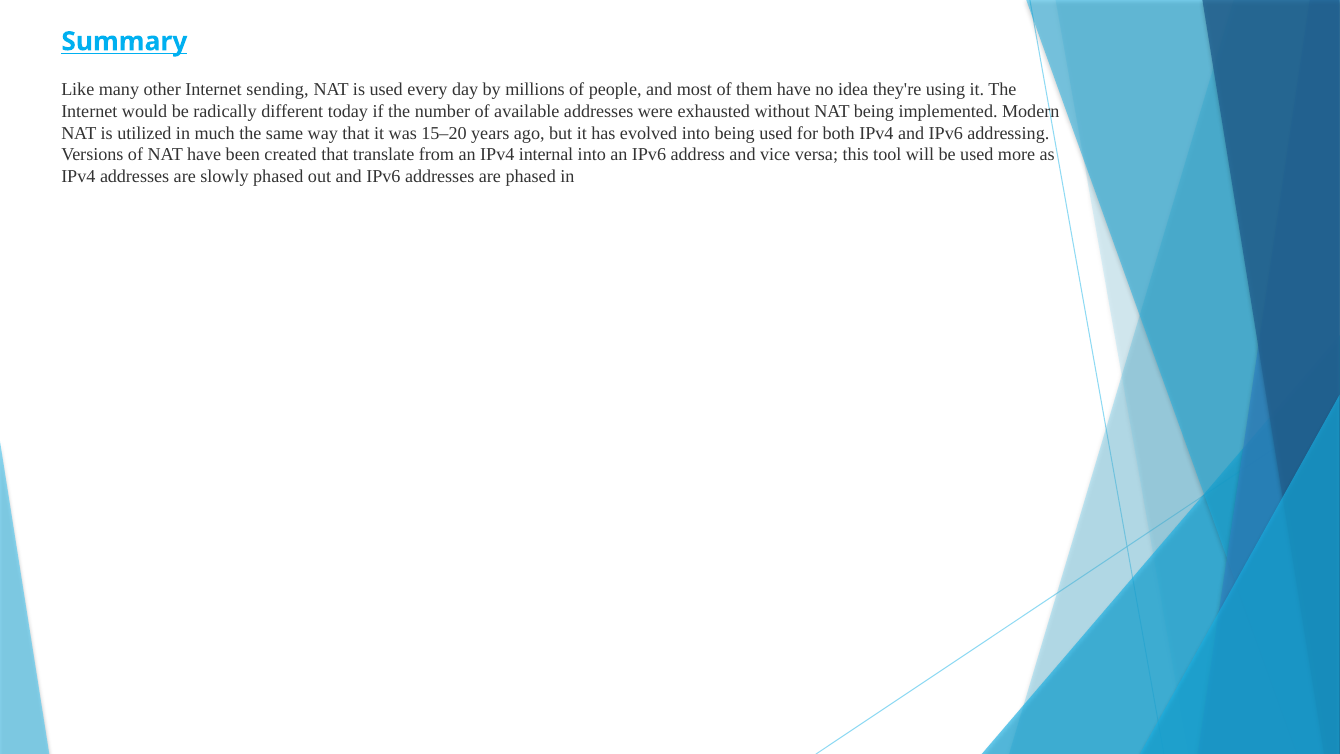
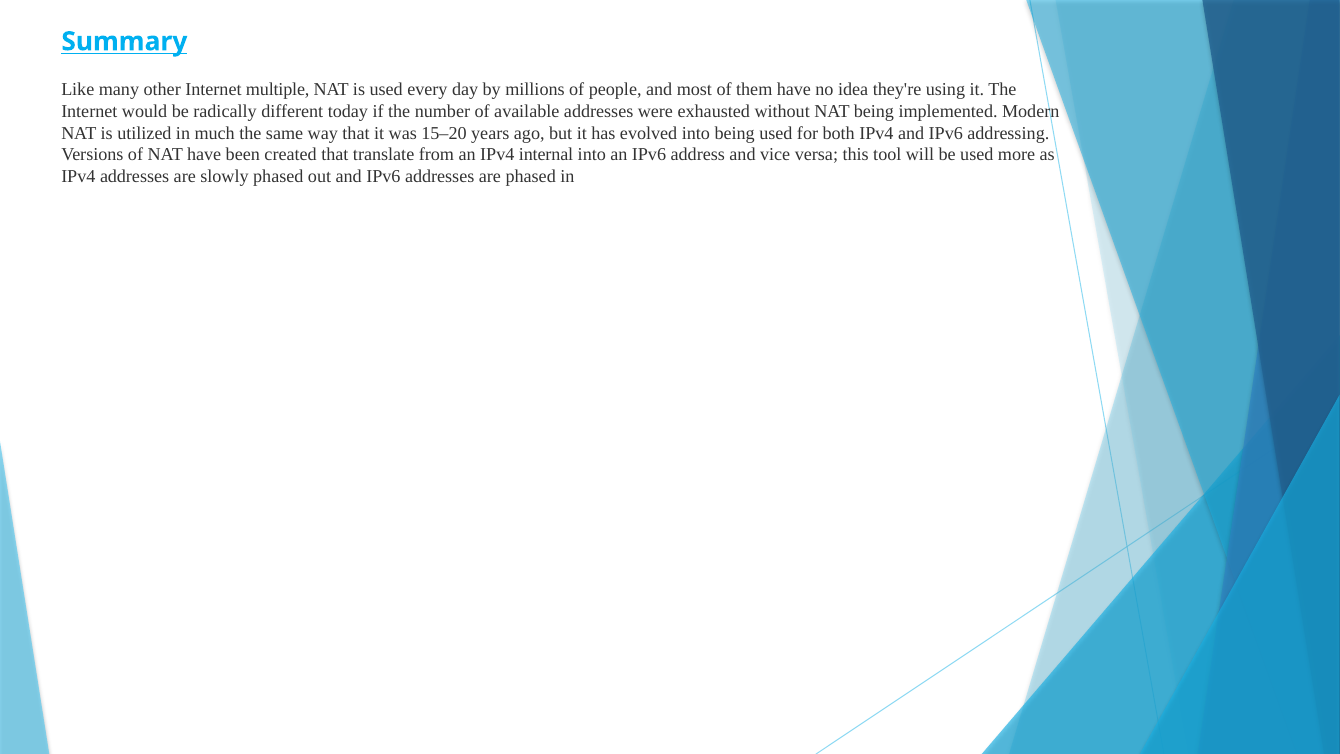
sending: sending -> multiple
